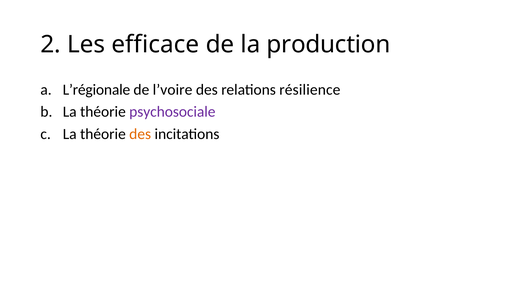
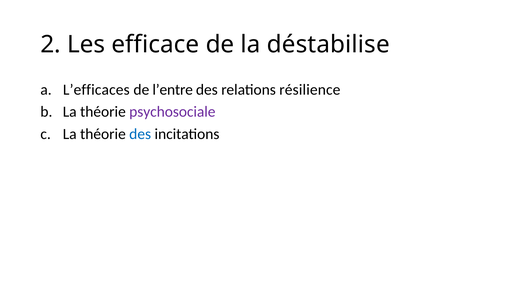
production: production -> déstabilise
L’régionale: L’régionale -> L’efficaces
l’voire: l’voire -> l’entre
des at (140, 134) colour: orange -> blue
